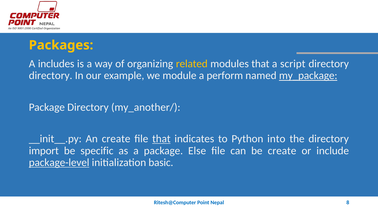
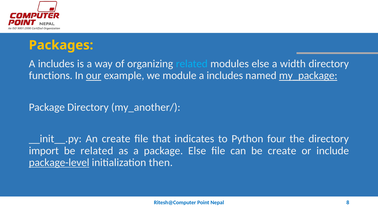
related at (192, 64) colour: yellow -> light blue
modules that: that -> else
script: script -> width
directory at (51, 76): directory -> functions
our underline: none -> present
perform at (225, 76): perform -> includes
that at (161, 139) underline: present -> none
into: into -> four
be specific: specific -> related
basic: basic -> then
